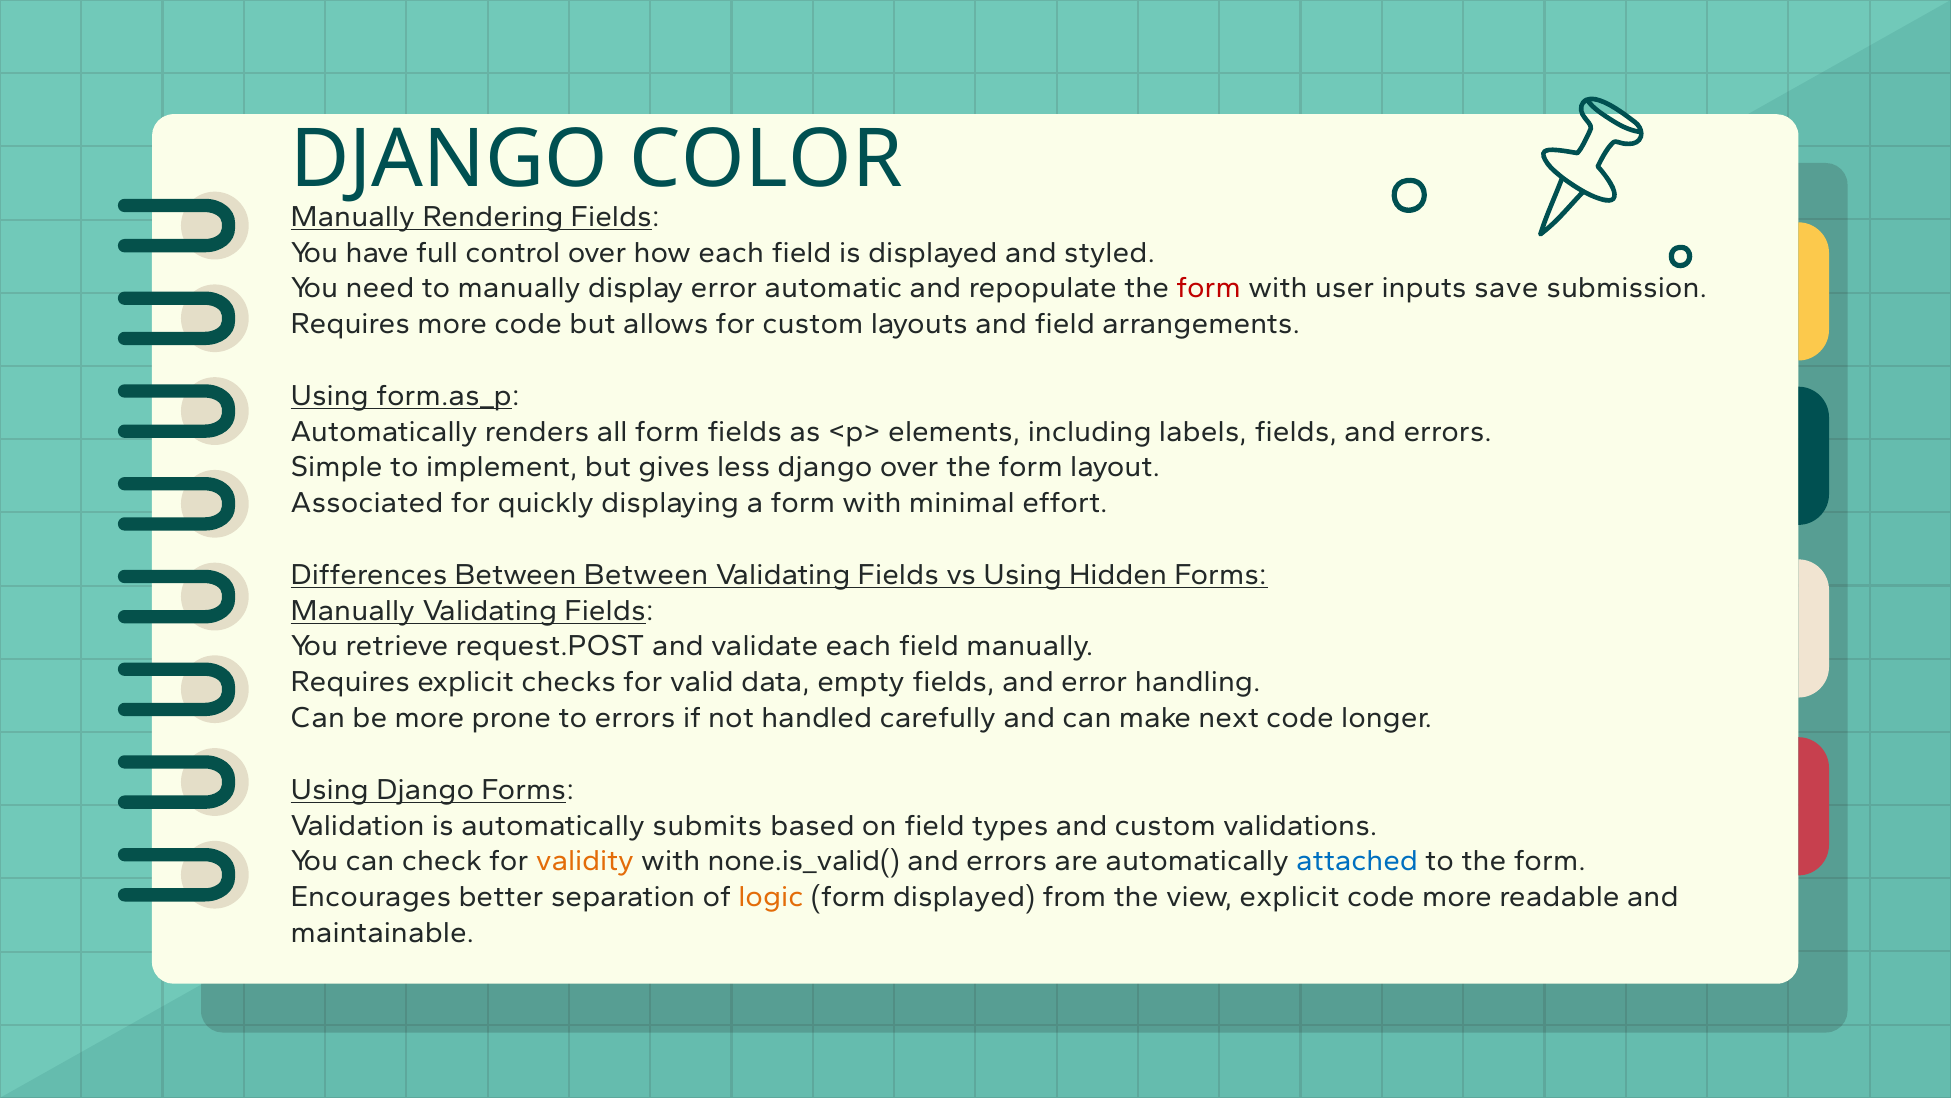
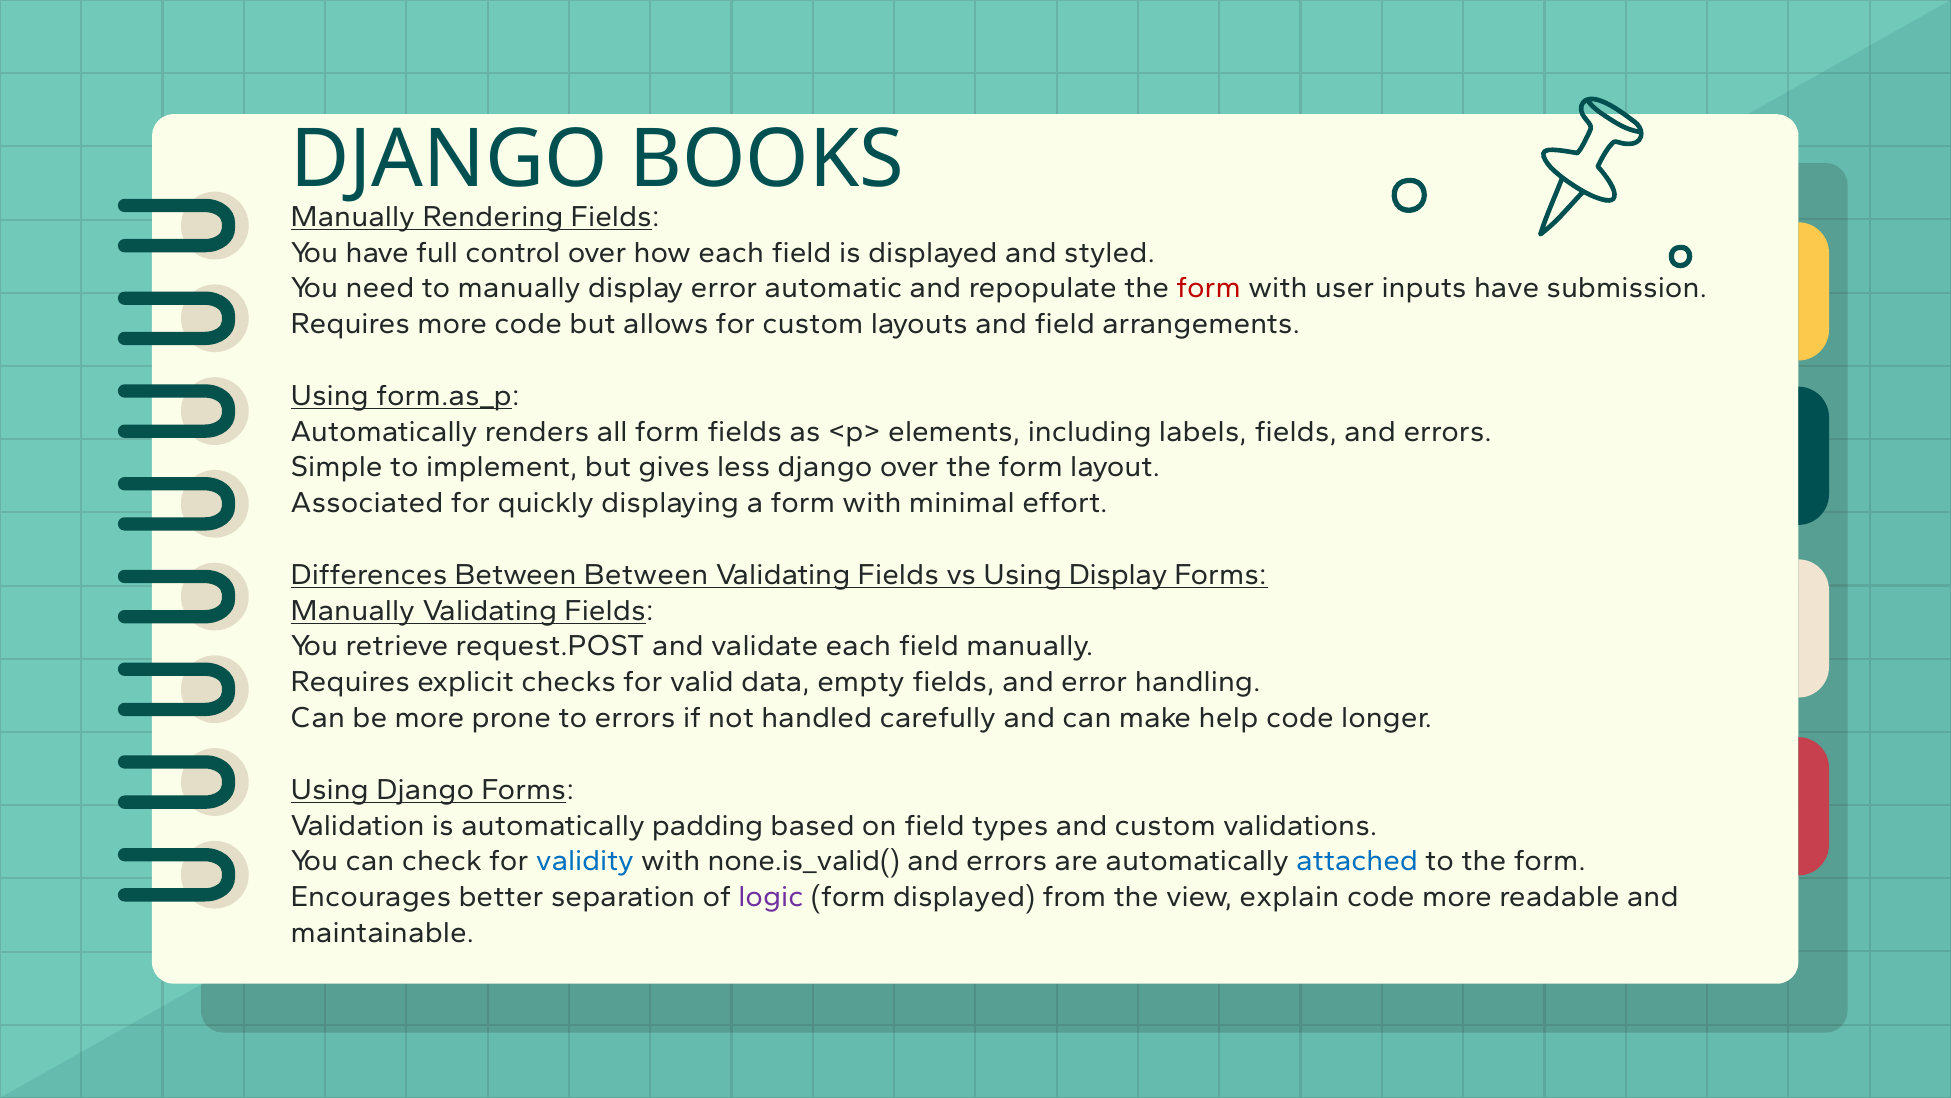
COLOR: COLOR -> BOOKS
inputs save: save -> have
Using Hidden: Hidden -> Display
next: next -> help
submits: submits -> padding
validity colour: orange -> blue
logic colour: orange -> purple
view explicit: explicit -> explain
